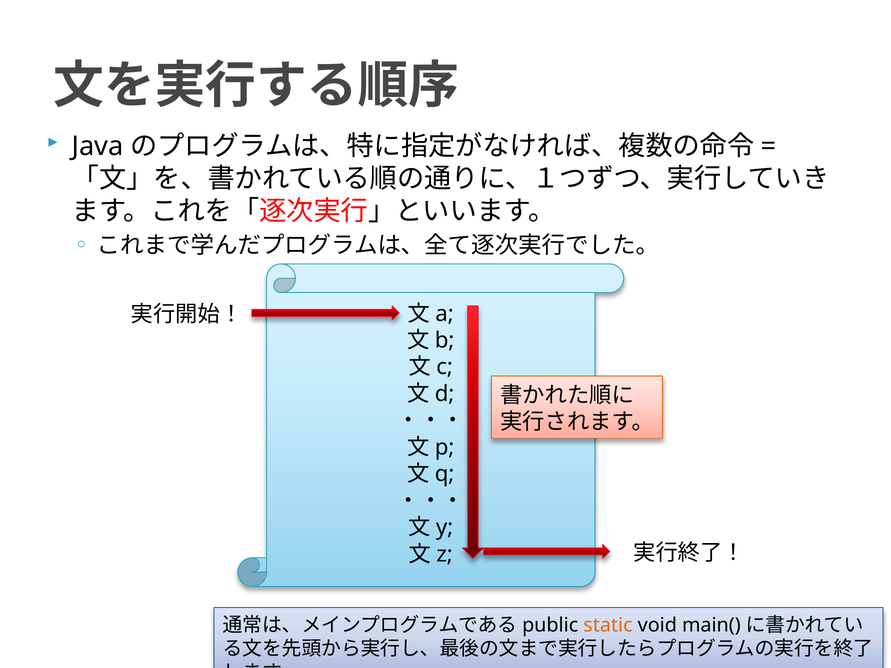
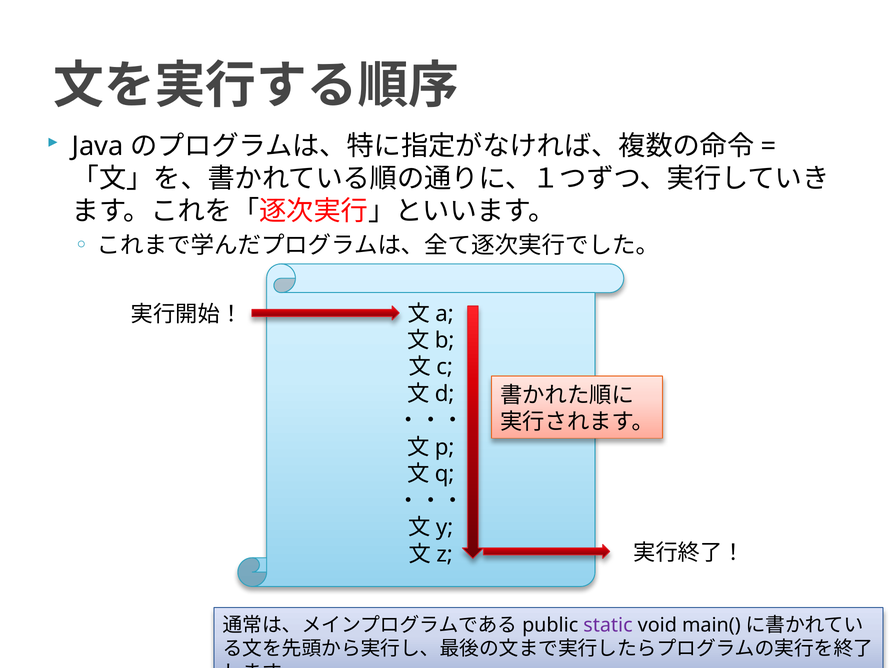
static colour: orange -> purple
